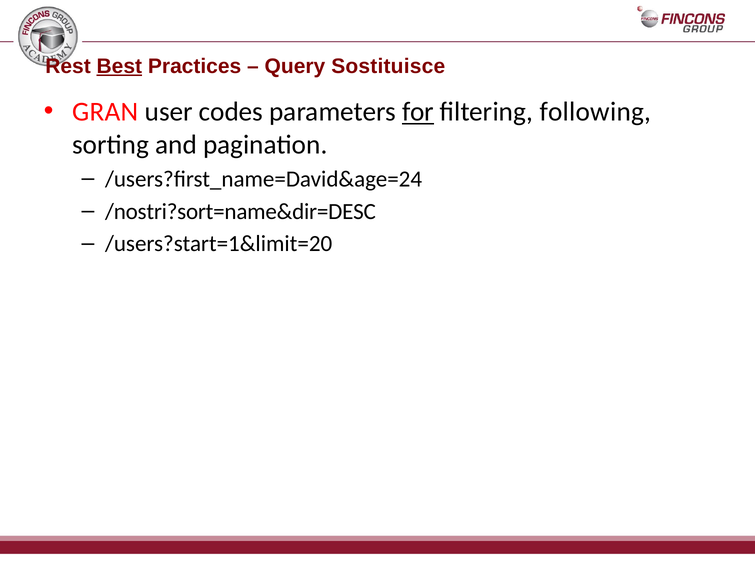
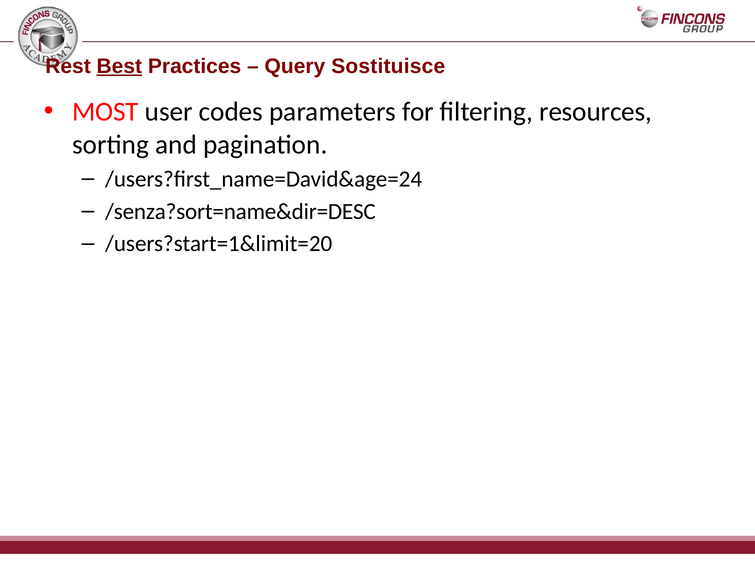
GRAN: GRAN -> MOST
for underline: present -> none
following: following -> resources
/nostri?sort=name&dir=DESC: /nostri?sort=name&dir=DESC -> /senza?sort=name&dir=DESC
